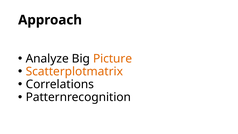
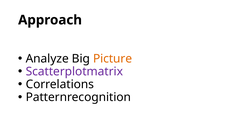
Scatterplotmatrix colour: orange -> purple
